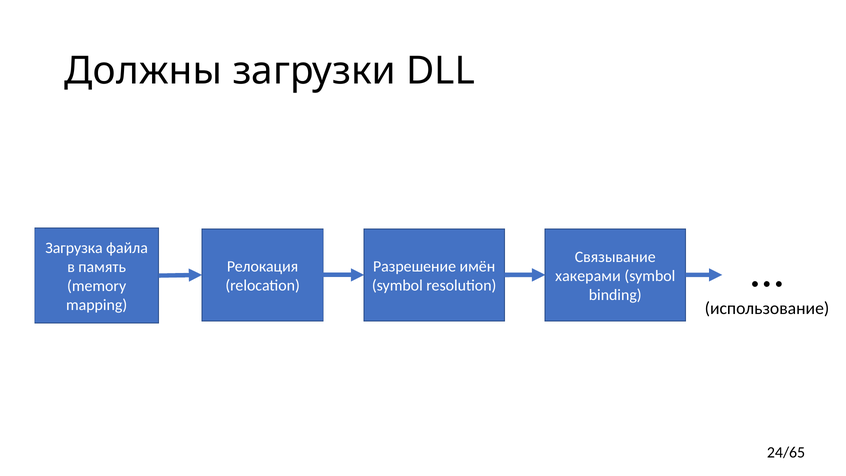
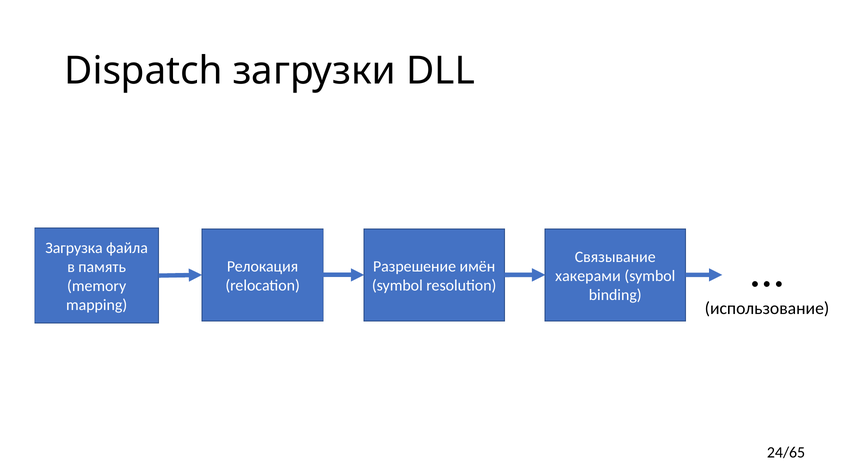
Должны: Должны -> Dispatch
